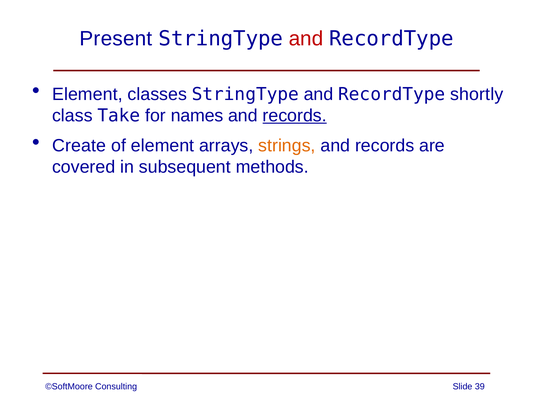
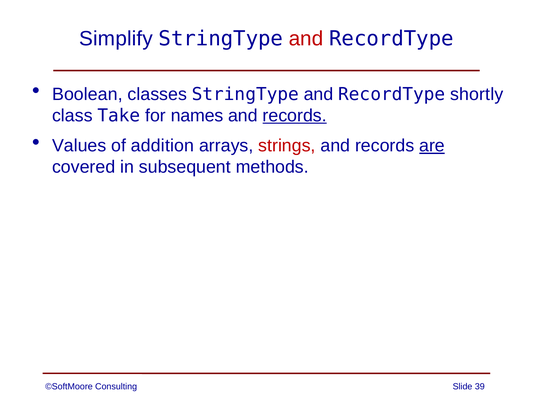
Present: Present -> Simplify
Element at (87, 94): Element -> Boolean
Create: Create -> Values
of element: element -> addition
strings colour: orange -> red
are underline: none -> present
